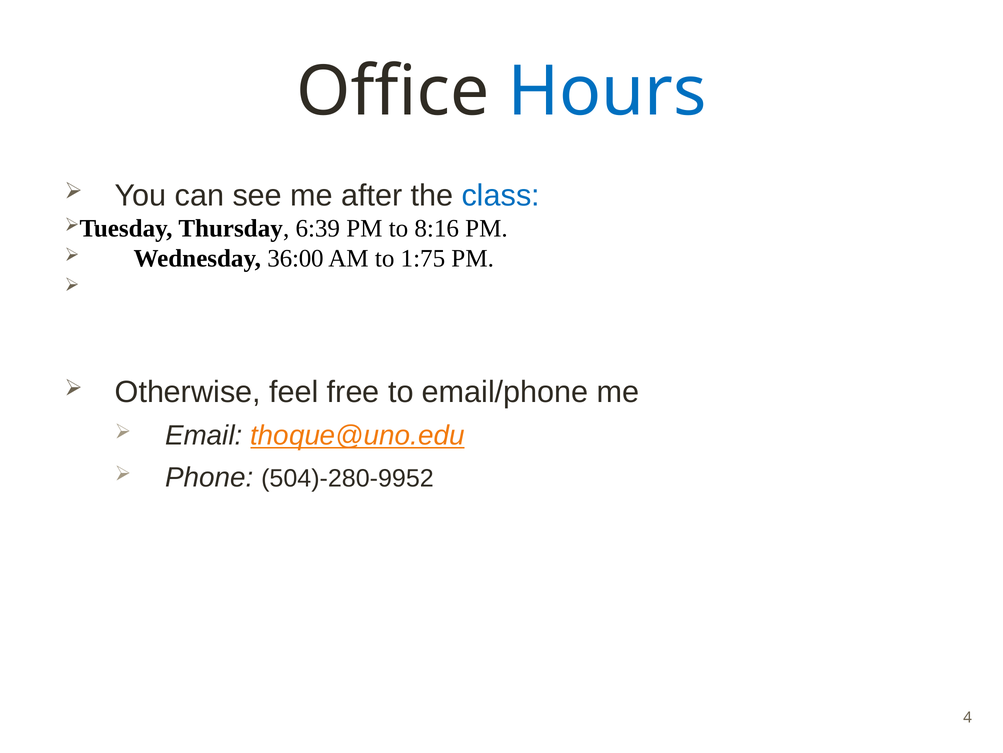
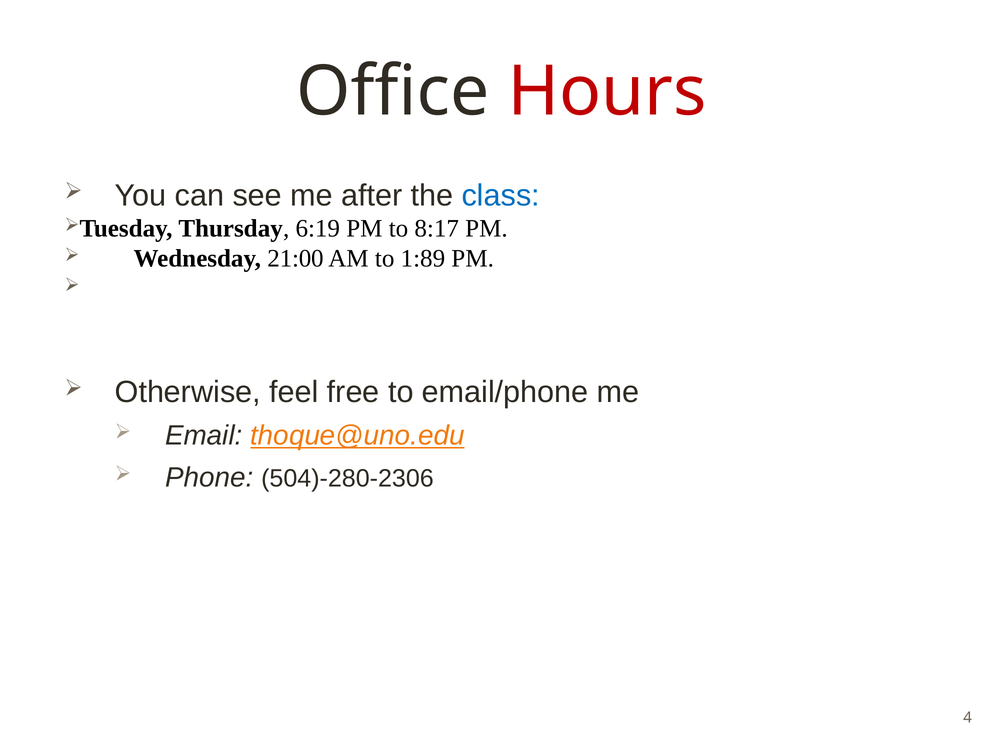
Hours colour: blue -> red
6:39: 6:39 -> 6:19
8:16: 8:16 -> 8:17
36:00: 36:00 -> 21:00
1:75: 1:75 -> 1:89
504)-280-9952: 504)-280-9952 -> 504)-280-2306
